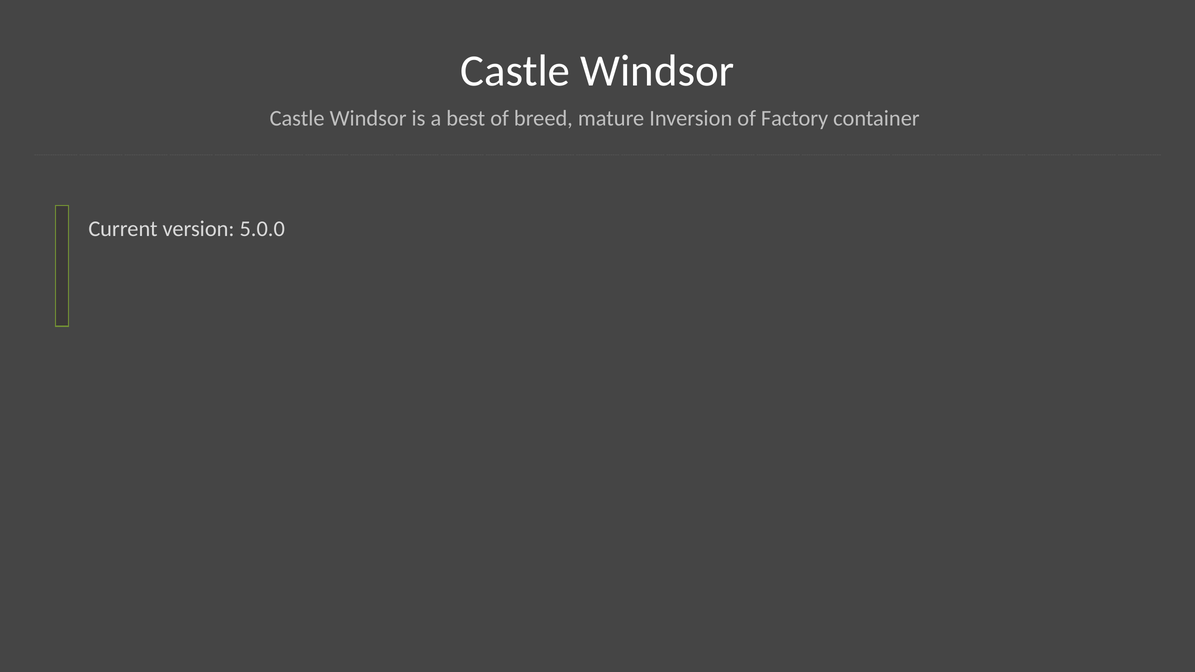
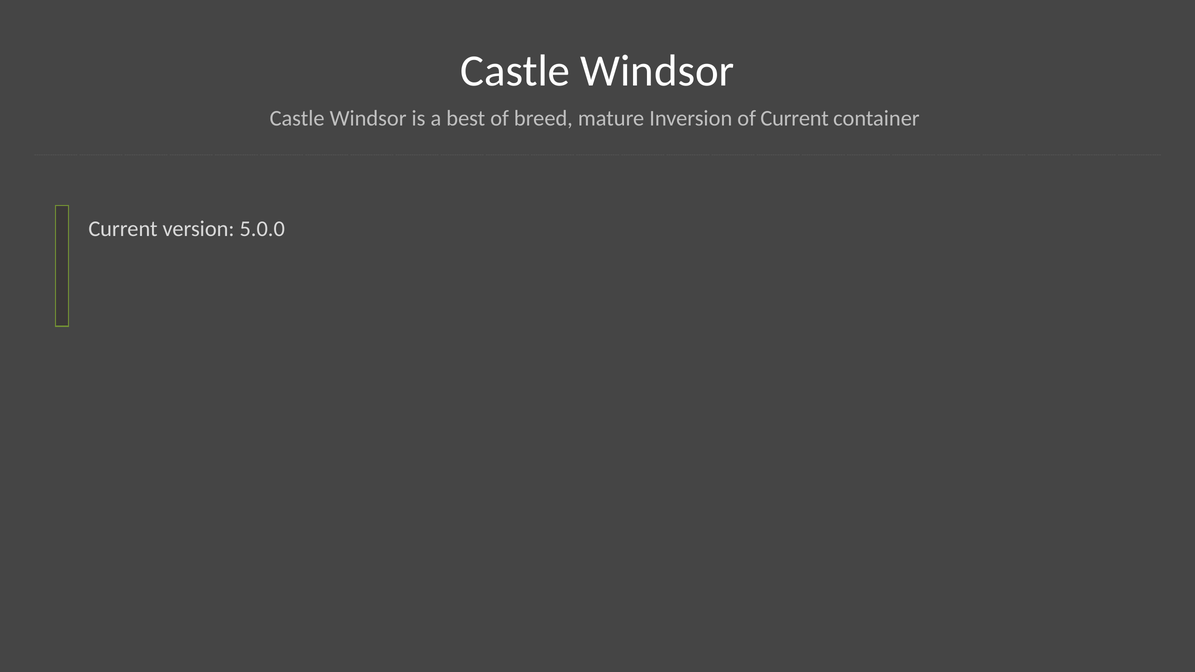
of Factory: Factory -> Current
